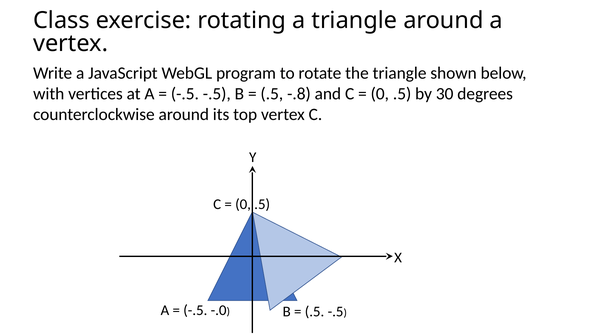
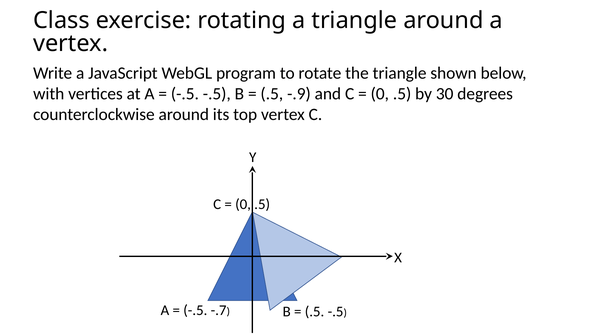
-.8: -.8 -> -.9
-.0: -.0 -> -.7
